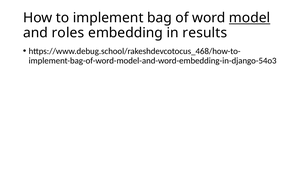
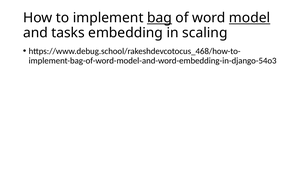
bag underline: none -> present
roles: roles -> tasks
results: results -> scaling
